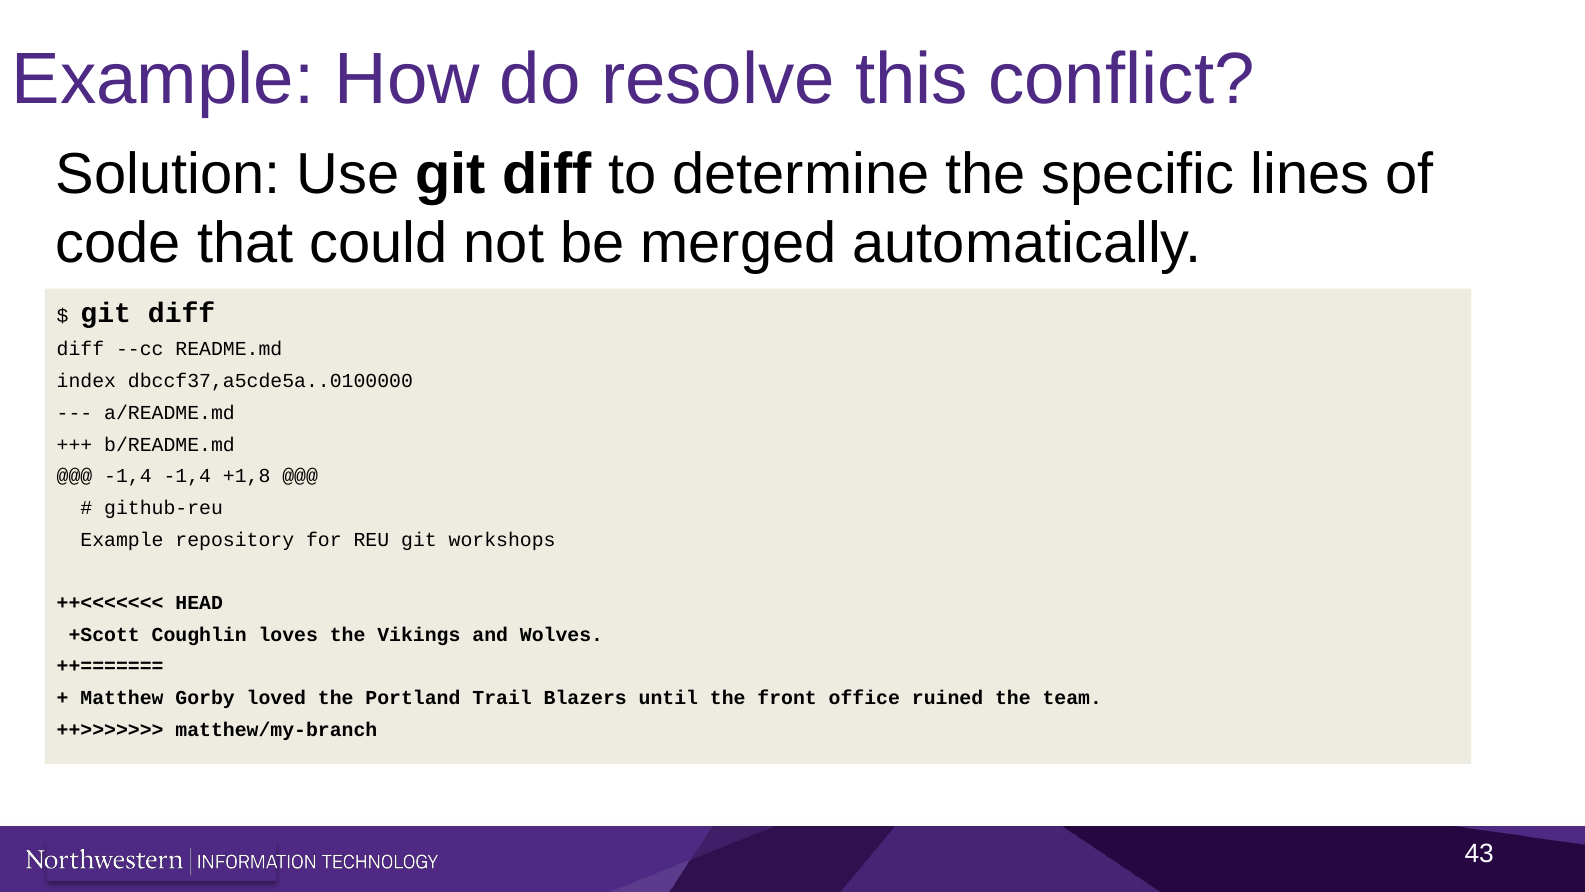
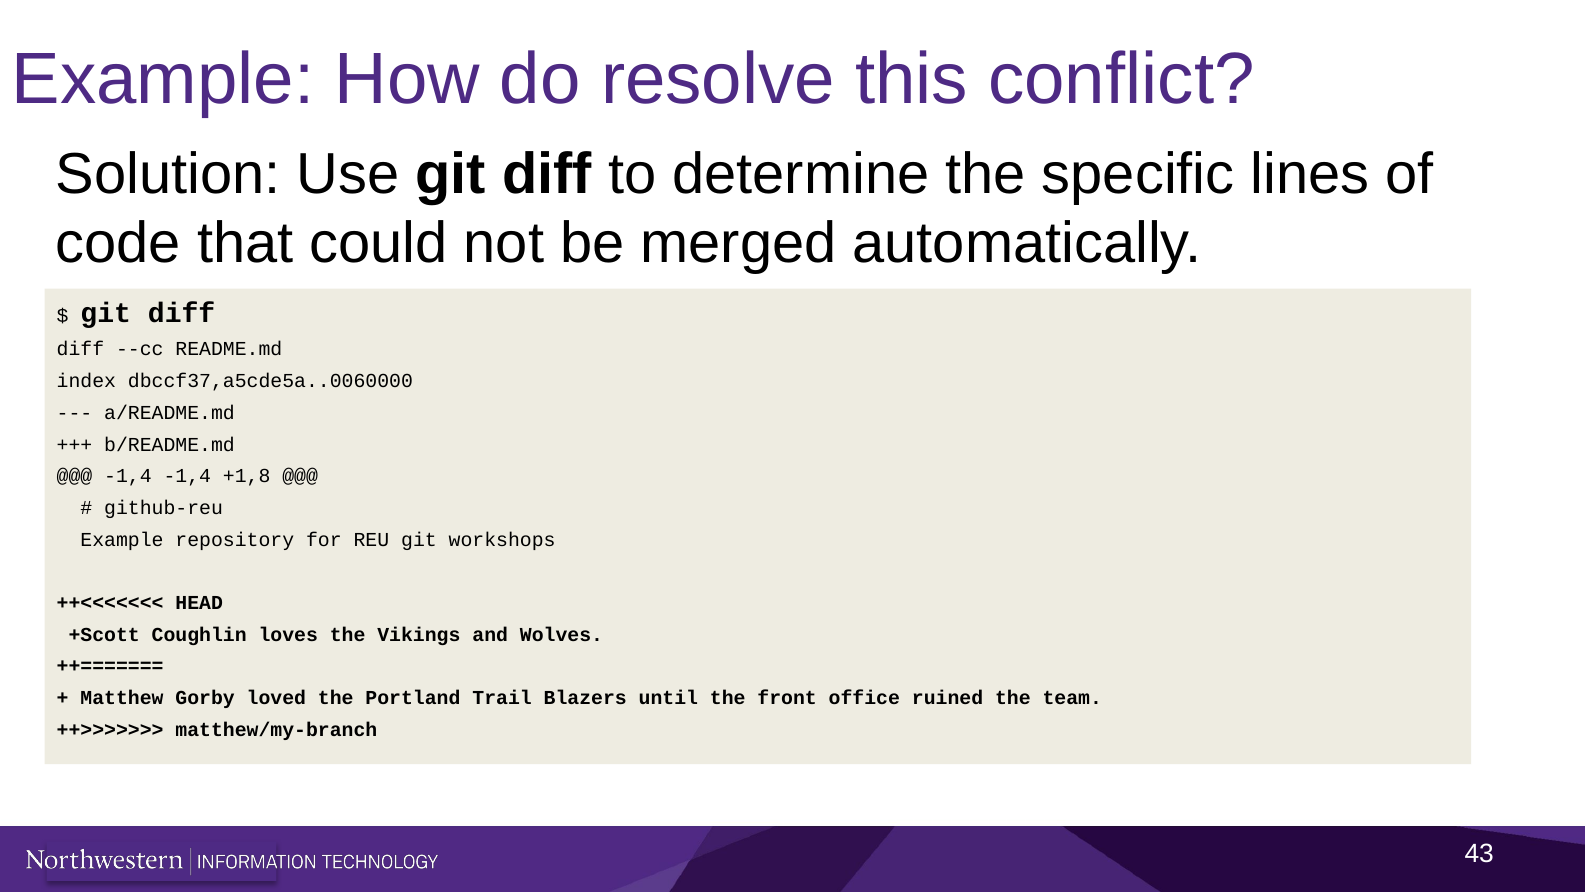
dbccf37,a5cde5a..0100000: dbccf37,a5cde5a..0100000 -> dbccf37,a5cde5a..0060000
